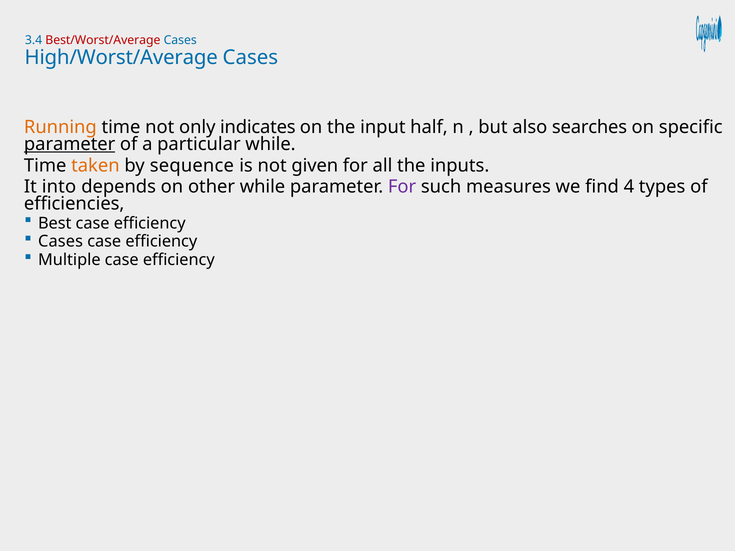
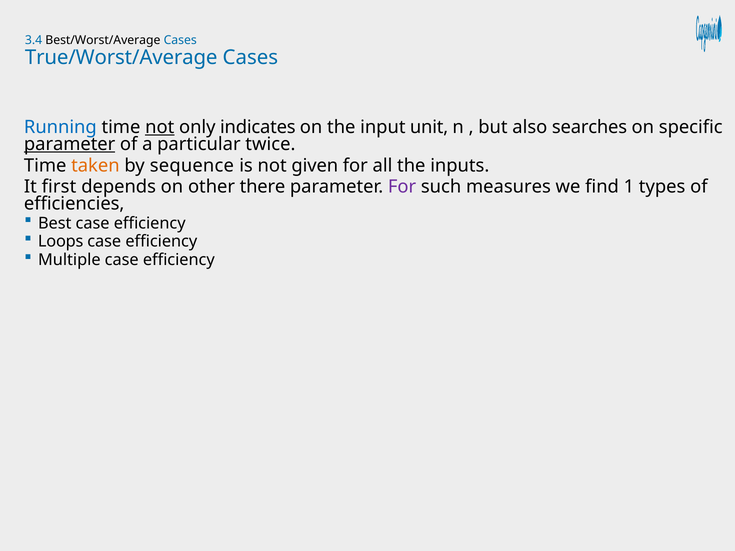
Best/Worst/Average colour: red -> black
High/Worst/Average: High/Worst/Average -> True/Worst/Average
Running colour: orange -> blue
not at (160, 127) underline: none -> present
half: half -> unit
particular while: while -> twice
into: into -> first
other while: while -> there
4: 4 -> 1
Cases at (61, 242): Cases -> Loops
